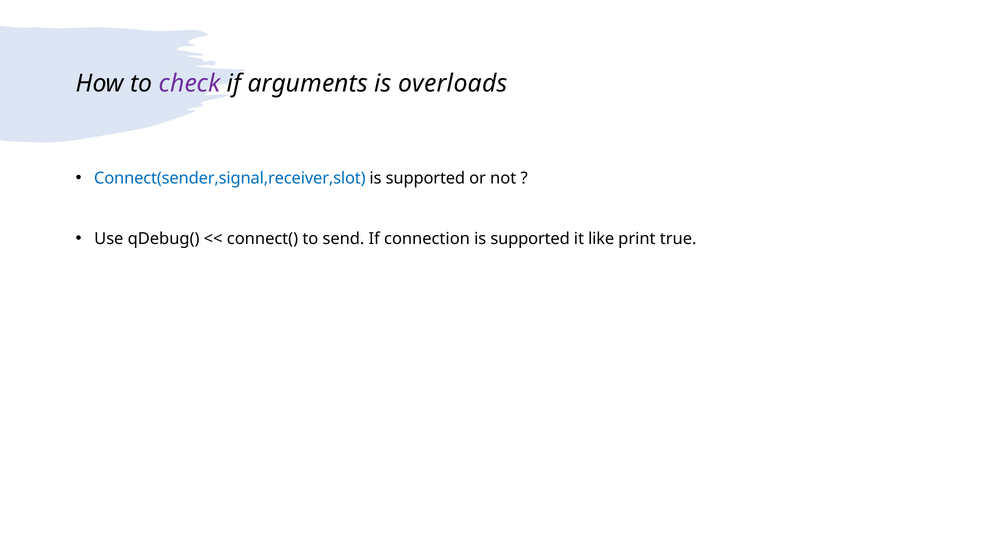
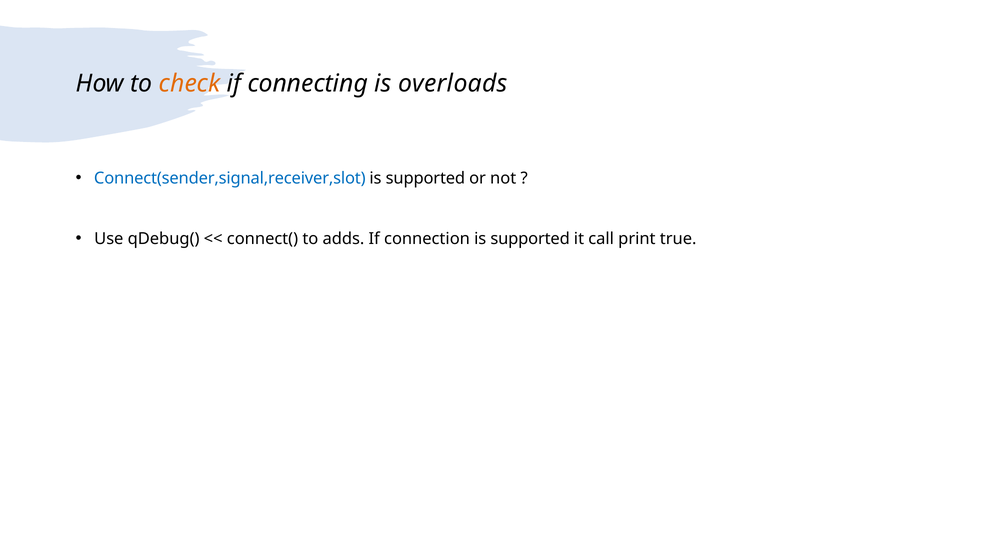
check colour: purple -> orange
arguments: arguments -> connecting
send: send -> adds
like: like -> call
